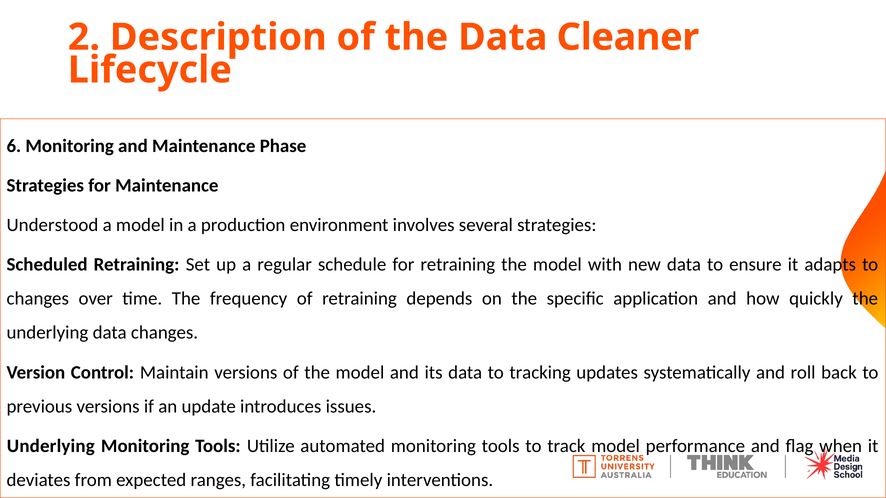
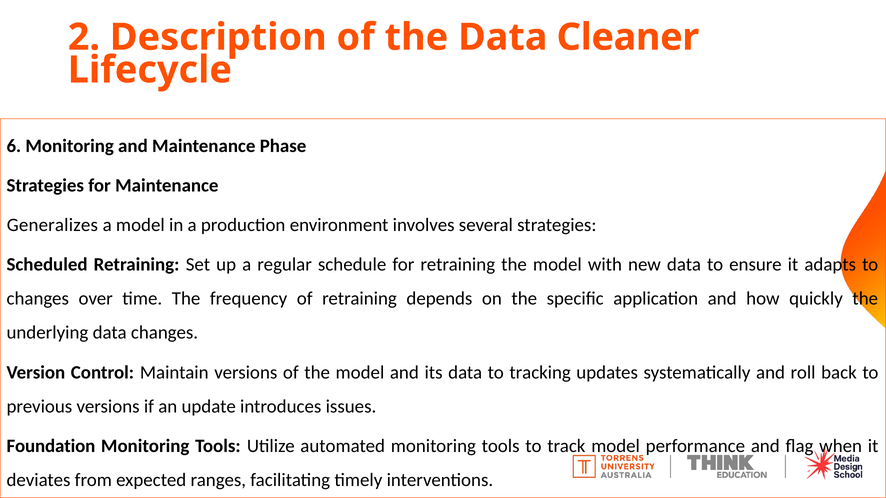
Understood: Understood -> Generalizes
Underlying at (51, 446): Underlying -> Foundation
